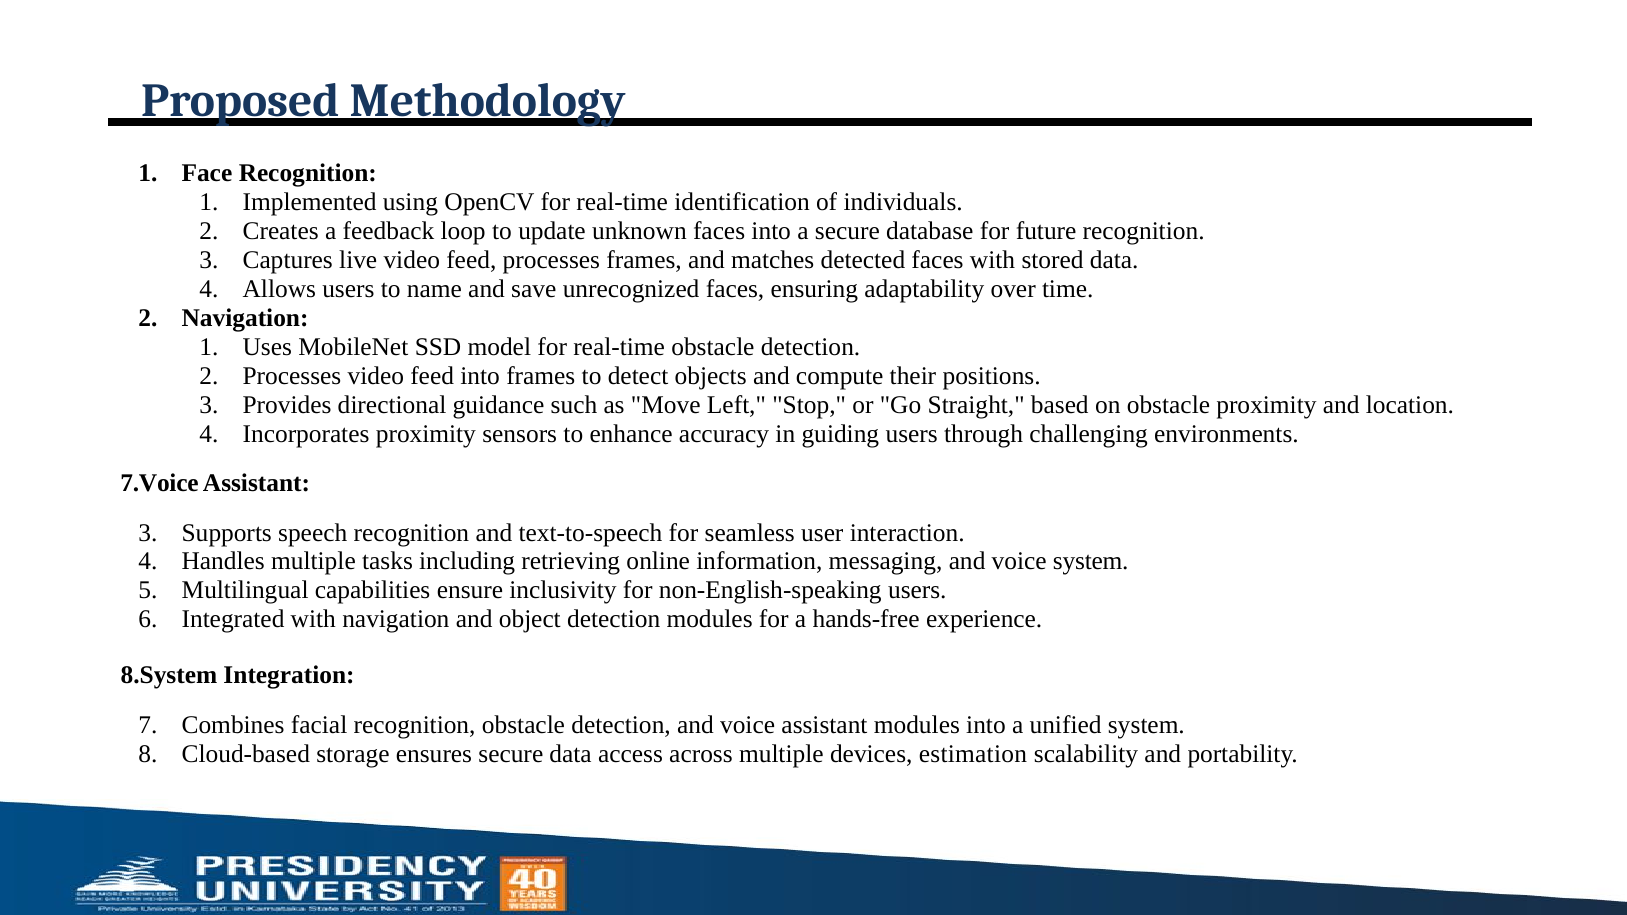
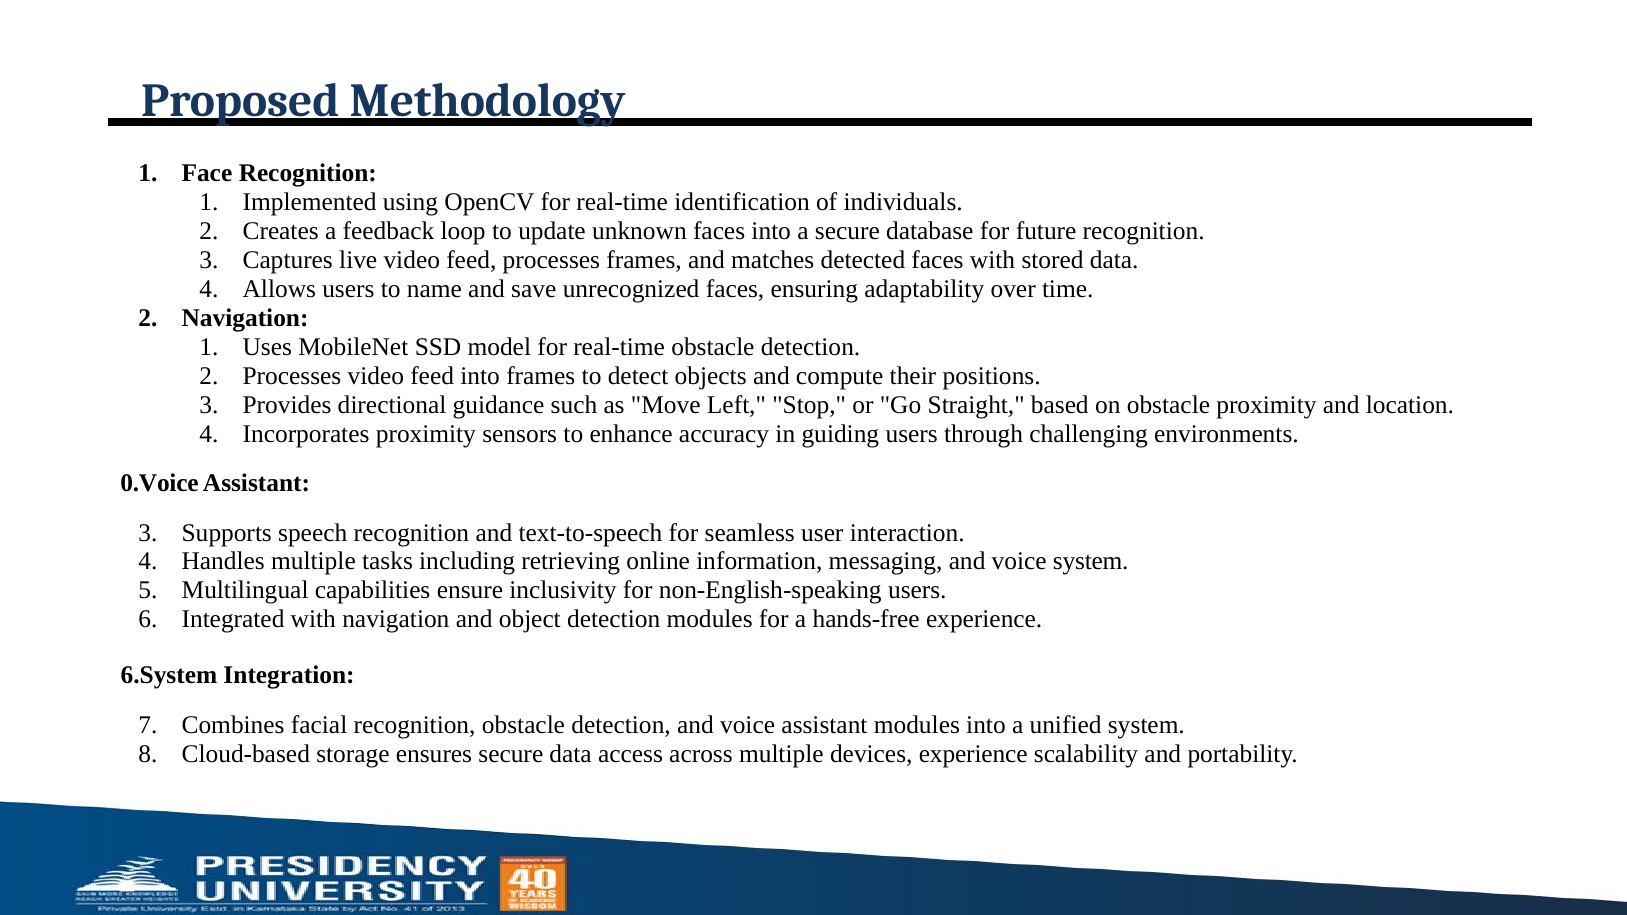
7.Voice: 7.Voice -> 0.Voice
8.System: 8.System -> 6.System
devices estimation: estimation -> experience
